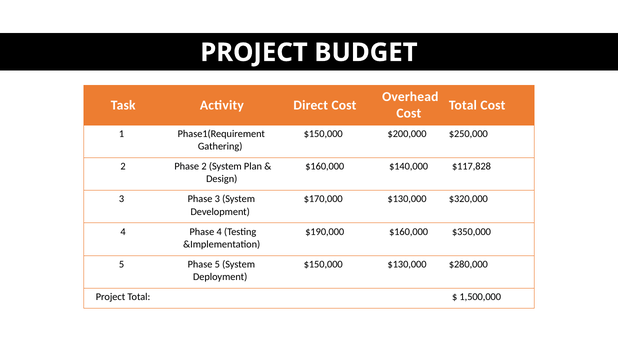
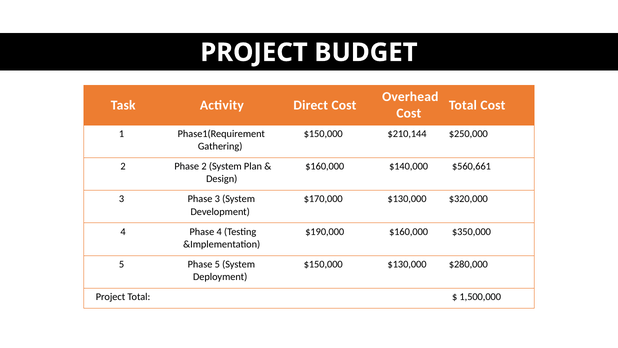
$200,000: $200,000 -> $210,144
$117,828: $117,828 -> $560,661
